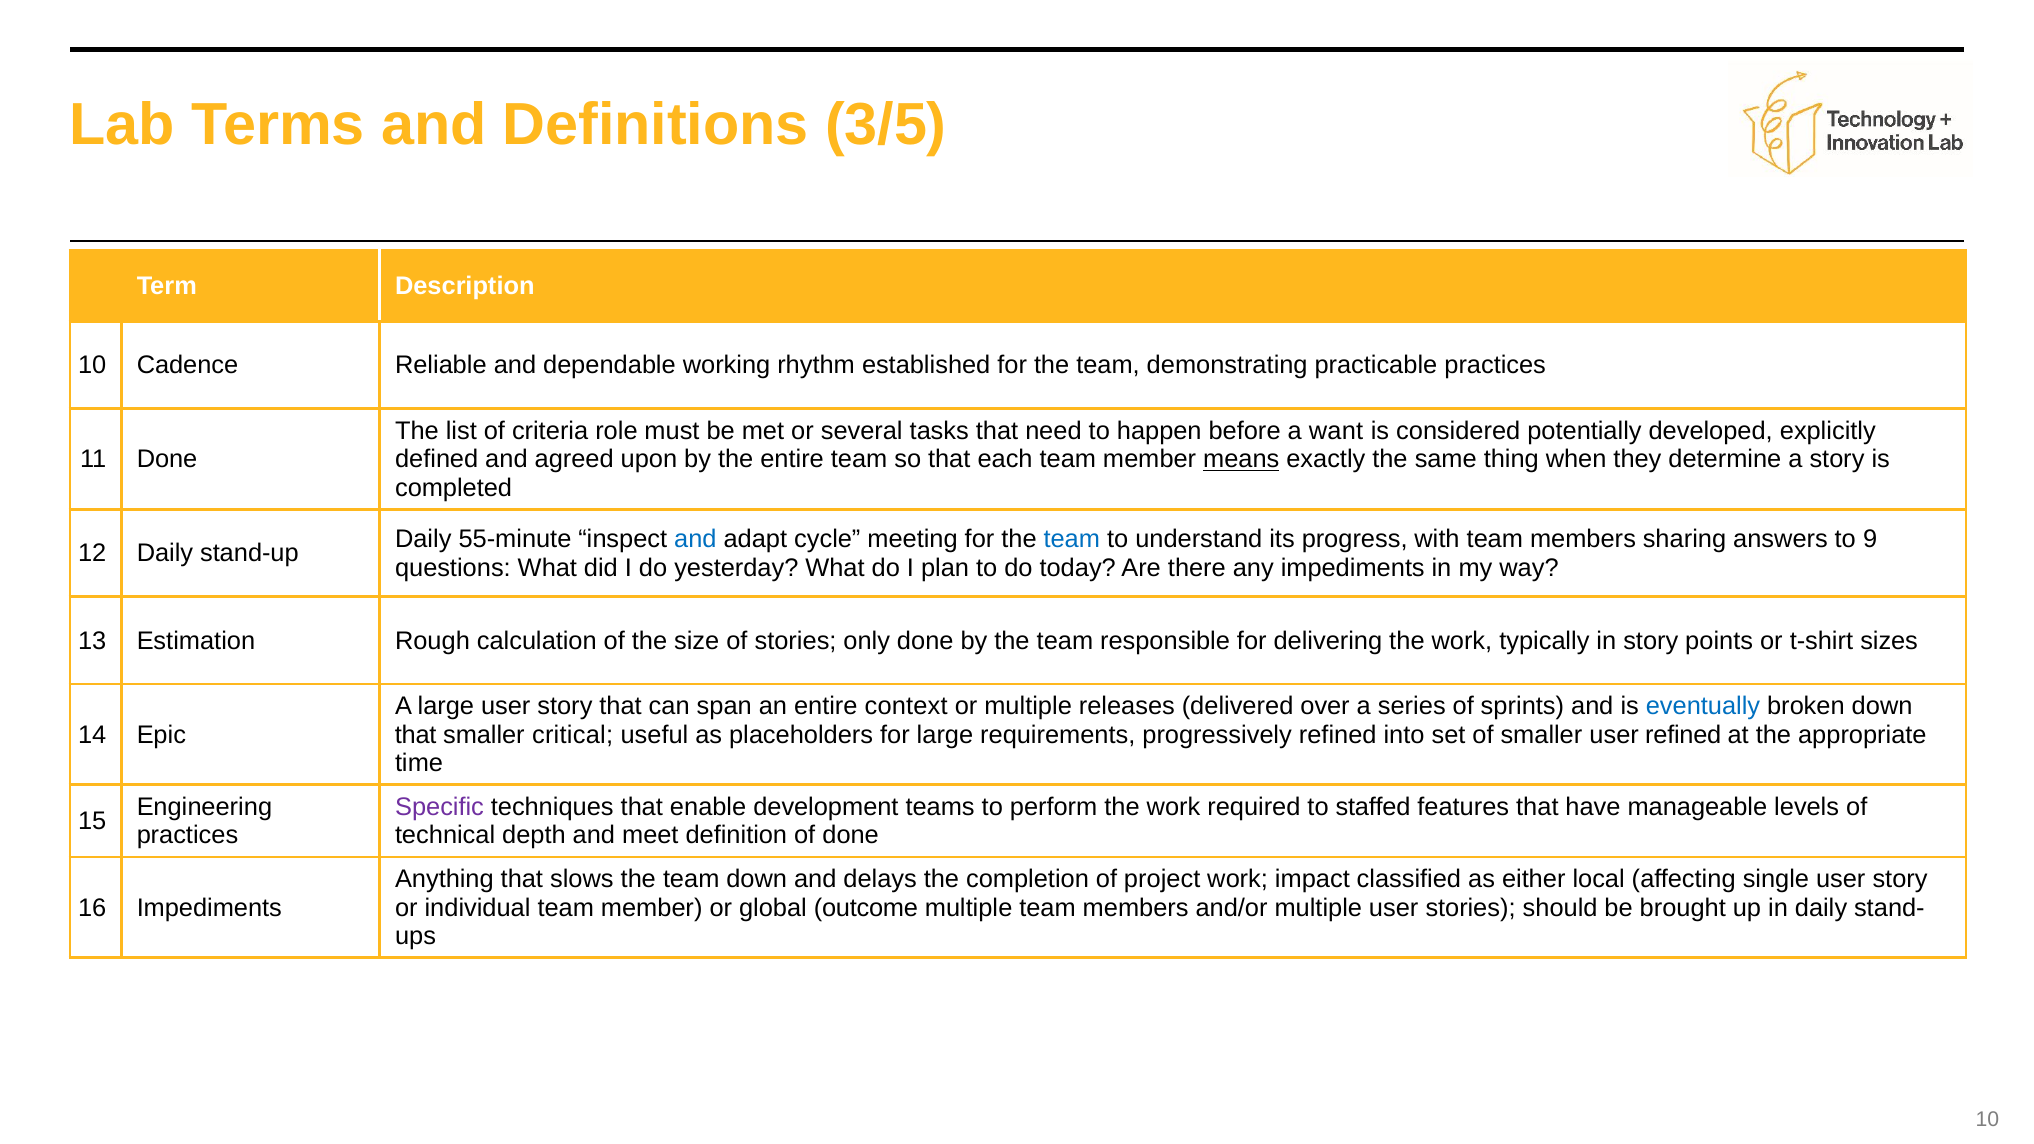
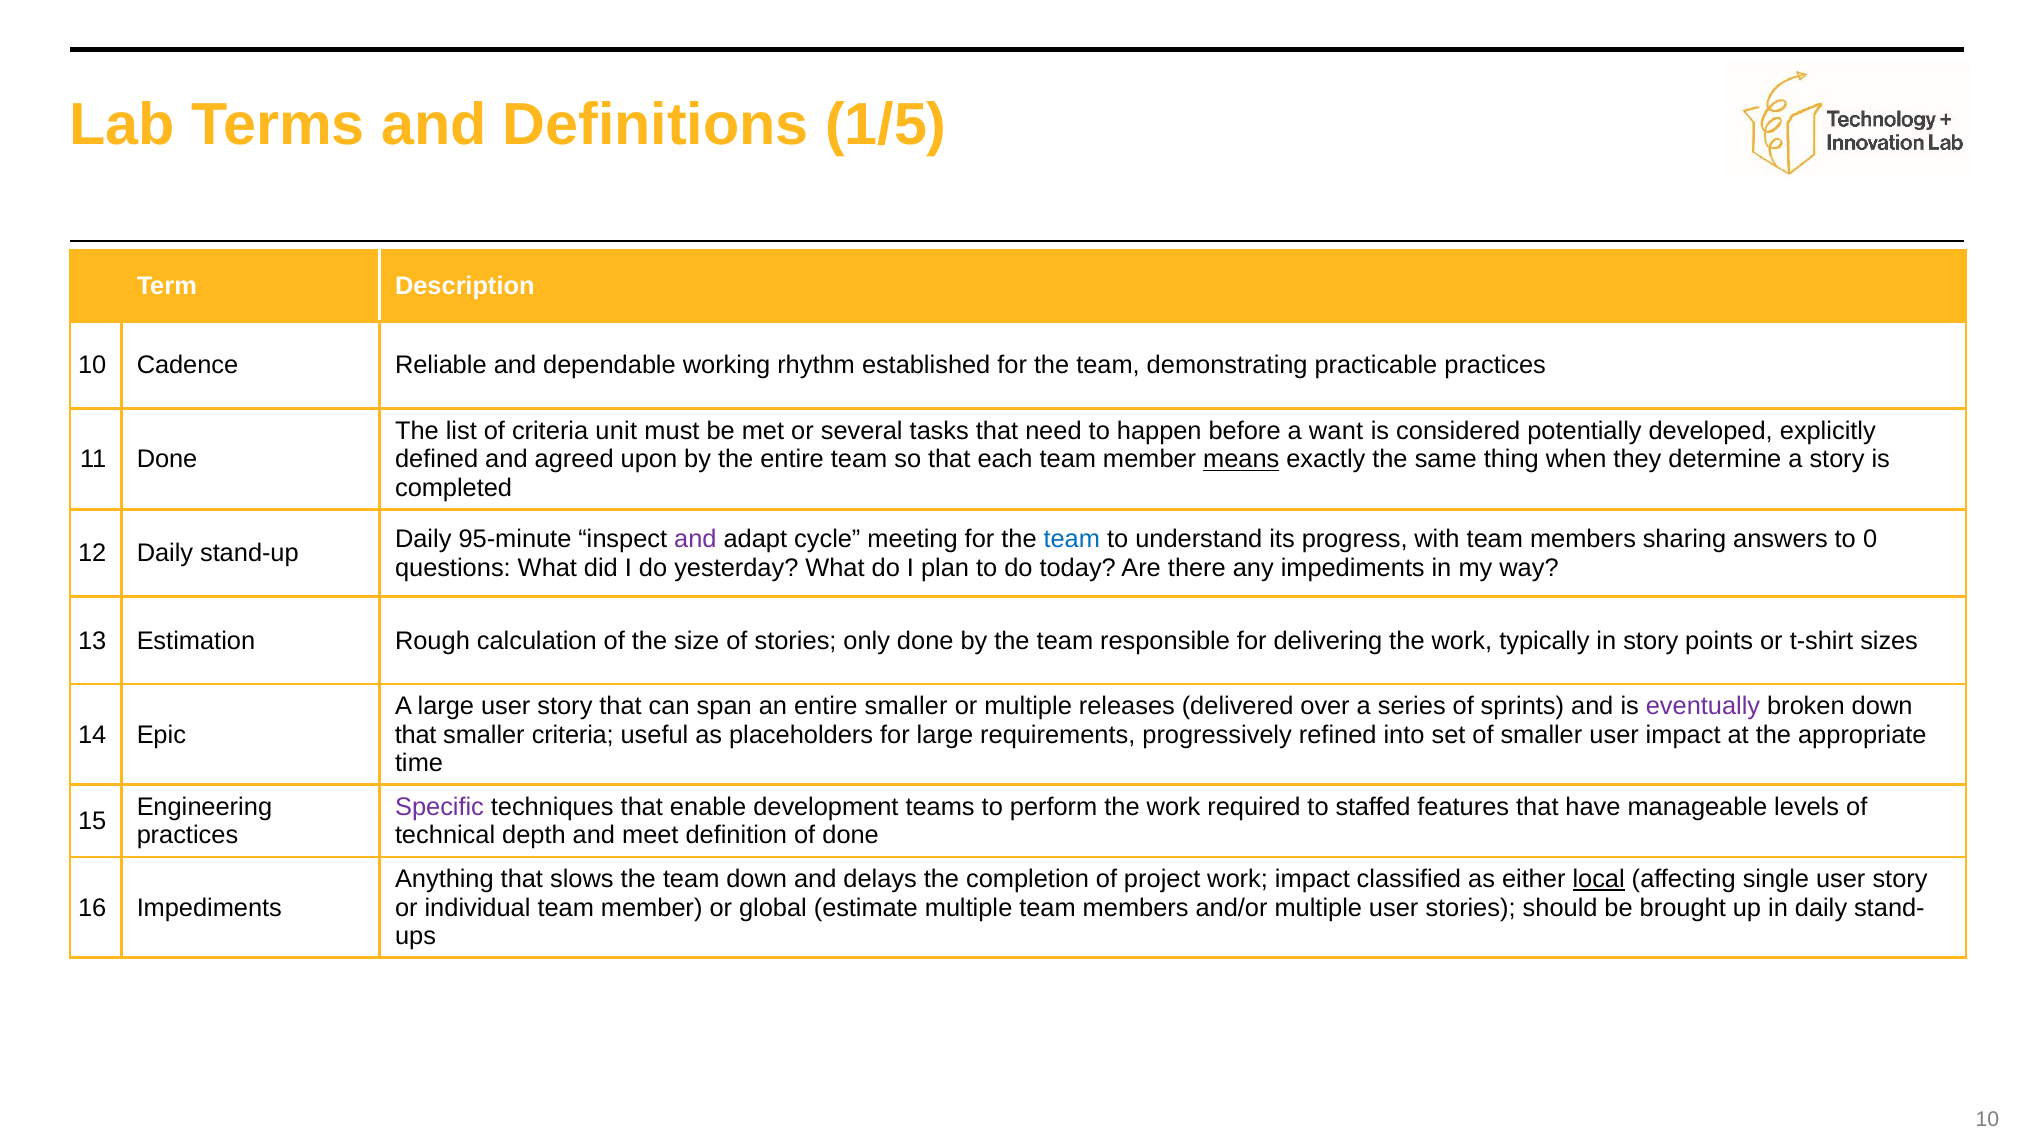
3/5: 3/5 -> 1/5
role: role -> unit
55-minute: 55-minute -> 95-minute
and at (695, 539) colour: blue -> purple
9: 9 -> 0
entire context: context -> smaller
eventually colour: blue -> purple
smaller critical: critical -> criteria
user refined: refined -> impact
local underline: none -> present
outcome: outcome -> estimate
